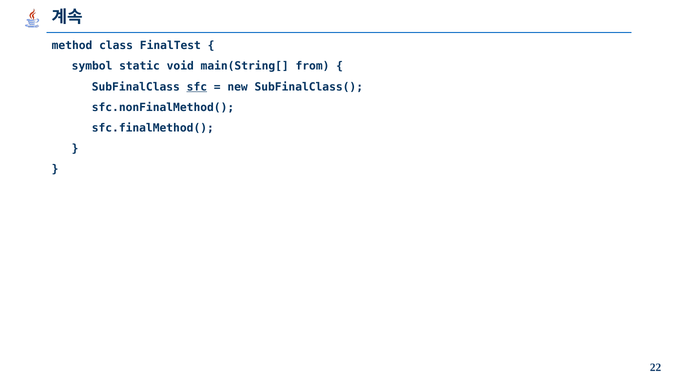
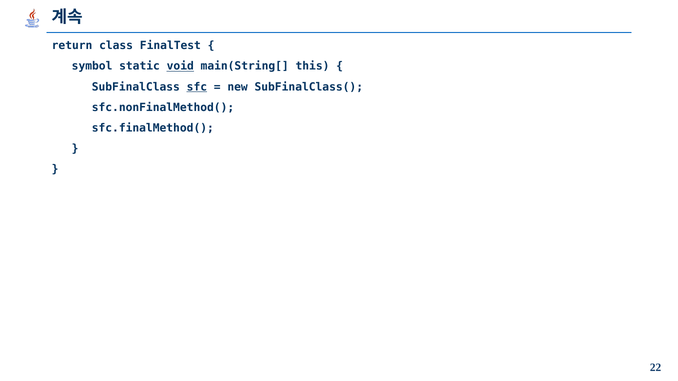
method: method -> return
void underline: none -> present
from: from -> this
